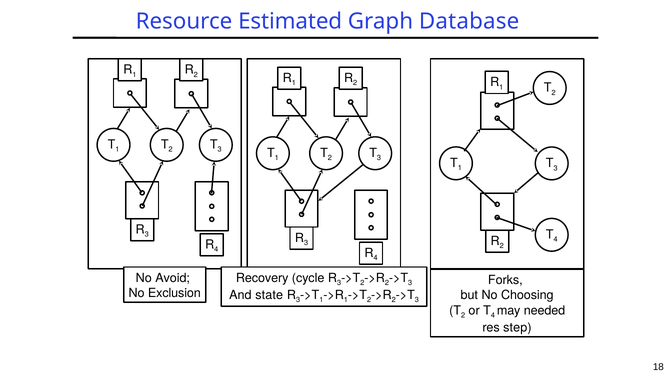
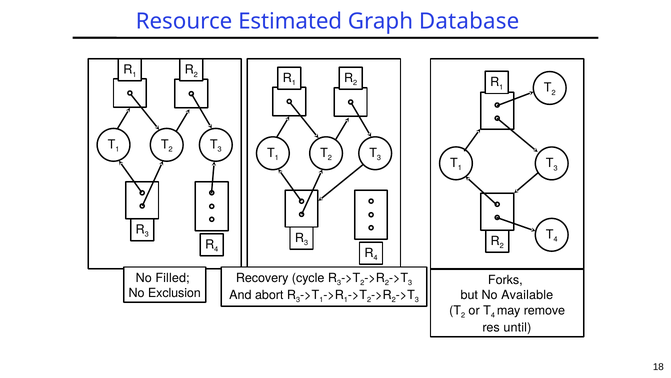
Avoid: Avoid -> Filled
state: state -> abort
Choosing: Choosing -> Available
needed: needed -> remove
step: step -> until
